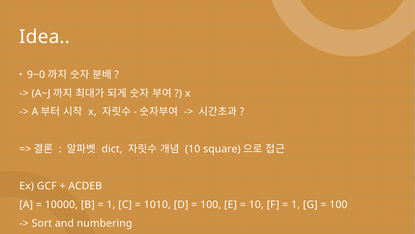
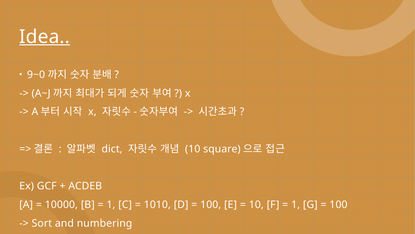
Idea underline: none -> present
